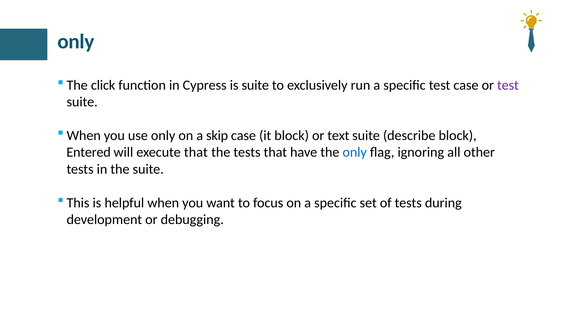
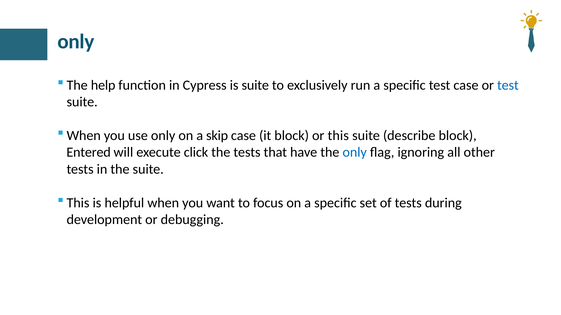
click: click -> help
test at (508, 85) colour: purple -> blue
or text: text -> this
execute that: that -> click
